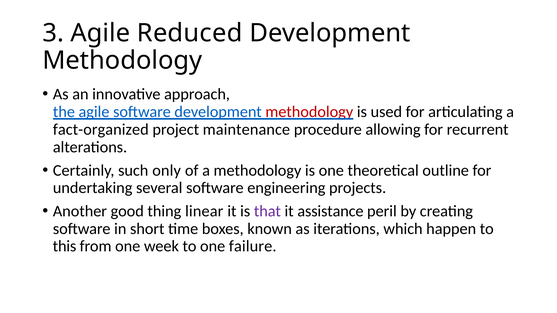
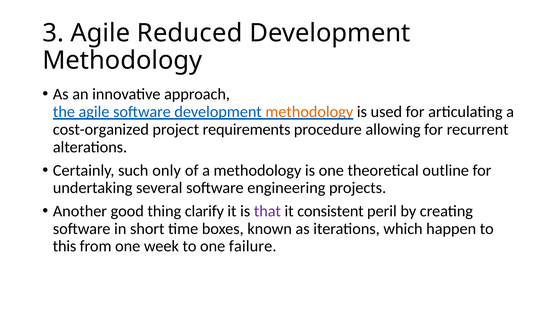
methodology at (309, 112) colour: red -> orange
fact-organized: fact-organized -> cost-organized
maintenance: maintenance -> requirements
linear: linear -> clarify
assistance: assistance -> consistent
